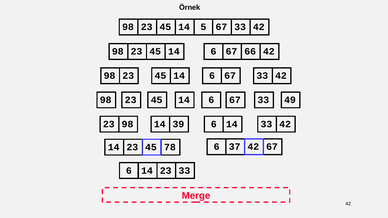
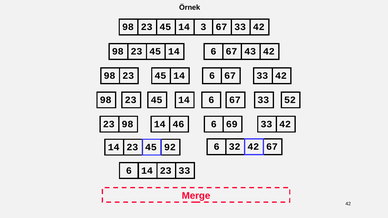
5: 5 -> 3
66: 66 -> 43
49: 49 -> 52
39: 39 -> 46
14 14: 14 -> 69
78: 78 -> 92
37: 37 -> 32
